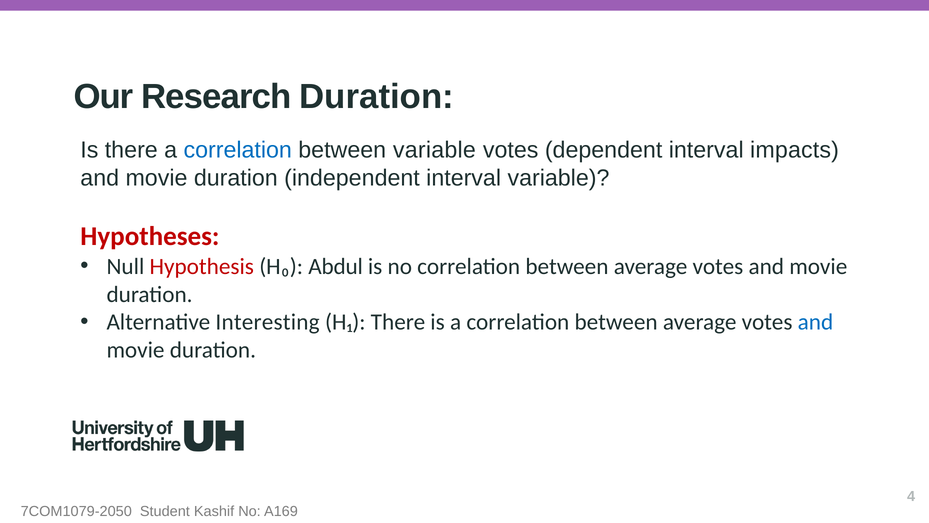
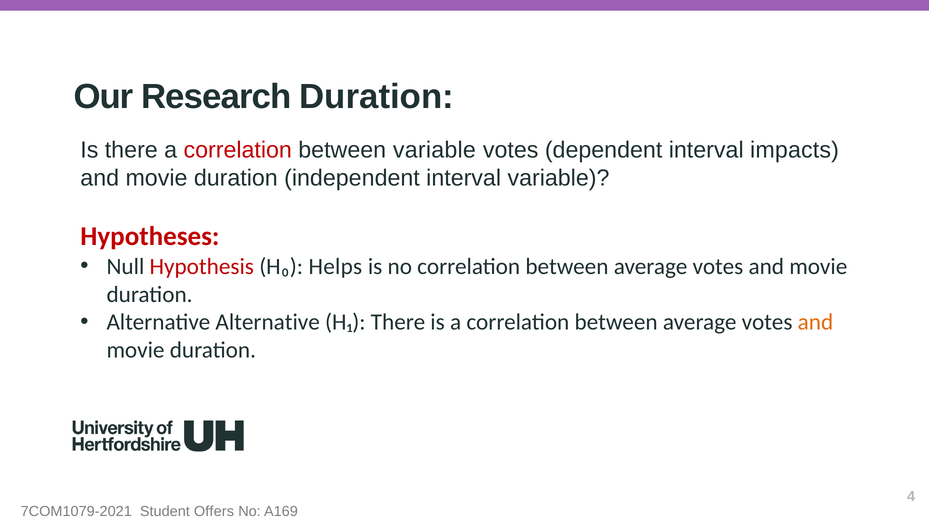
correlation at (238, 150) colour: blue -> red
Abdul: Abdul -> Helps
Alternative Interesting: Interesting -> Alternative
and at (815, 322) colour: blue -> orange
7COM1079-2050: 7COM1079-2050 -> 7COM1079-2021
Kashif: Kashif -> Offers
